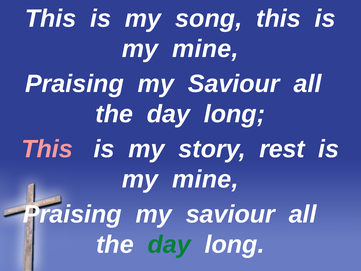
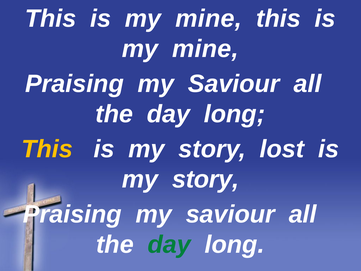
song at (209, 19): song -> mine
This at (47, 149) colour: pink -> yellow
rest: rest -> lost
mine at (205, 179): mine -> story
